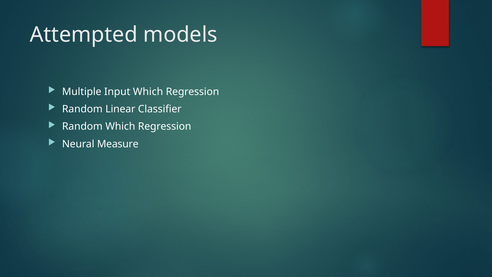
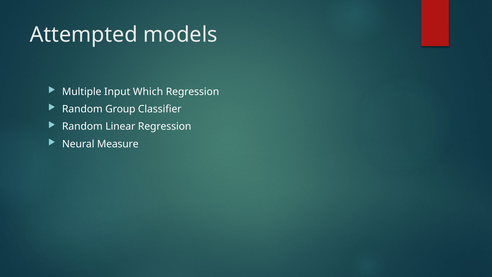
Linear: Linear -> Group
Random Which: Which -> Linear
